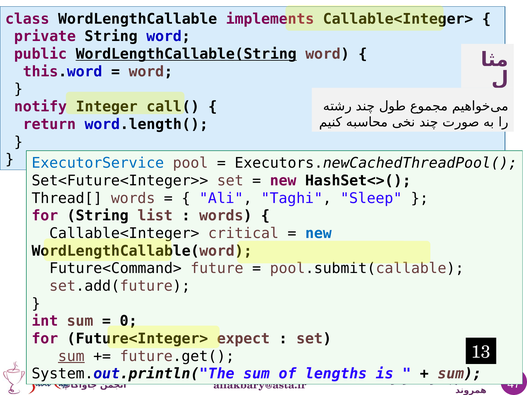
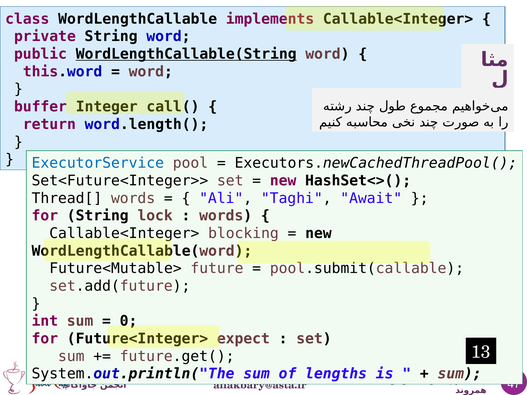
notify: notify -> buffer
Sleep: Sleep -> Await
list: list -> lock
critical: critical -> blocking
new at (318, 233) colour: blue -> black
Future<Command>: Future<Command> -> Future<Mutable>
sum at (71, 356) underline: present -> none
